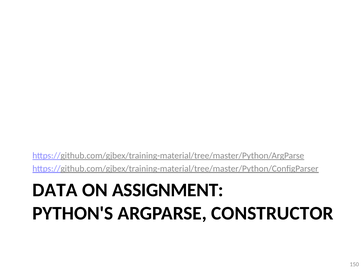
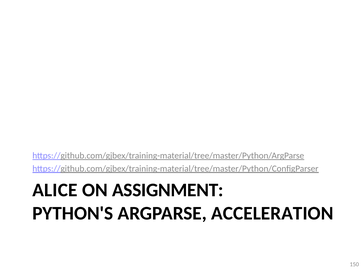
DATA: DATA -> ALICE
CONSTRUCTOR: CONSTRUCTOR -> ACCELERATION
